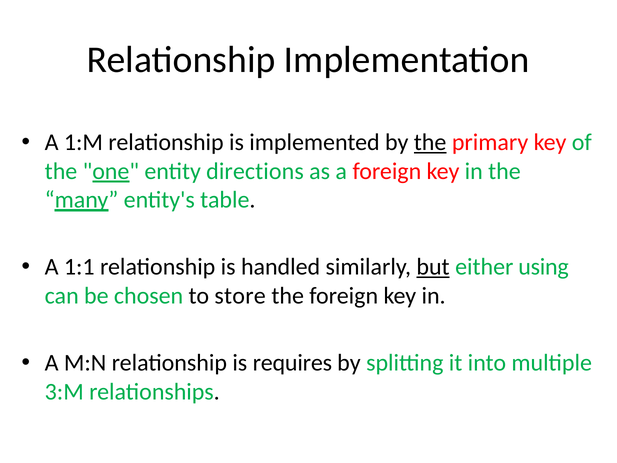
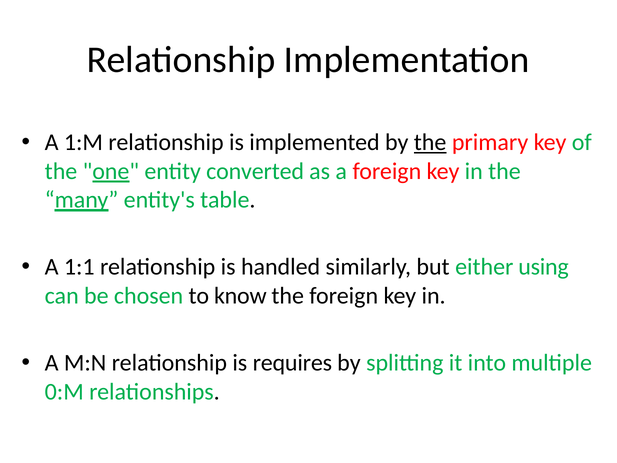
directions: directions -> converted
but underline: present -> none
store: store -> know
3:M: 3:M -> 0:M
